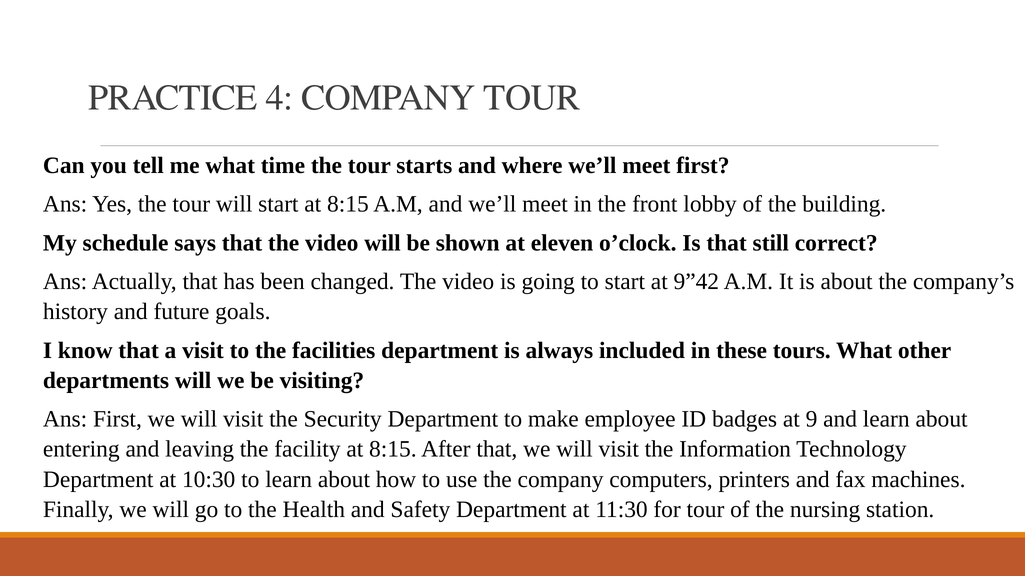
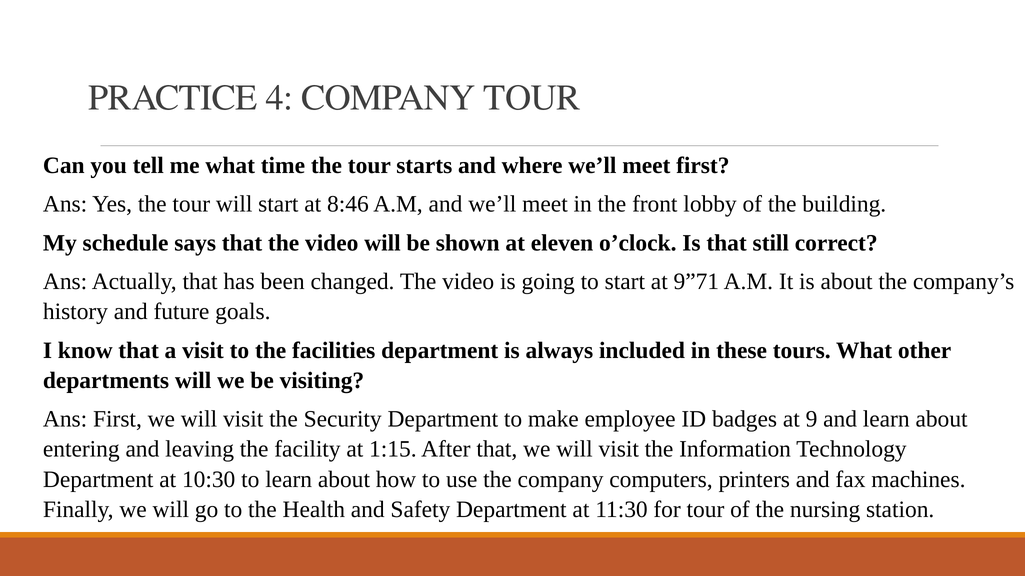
start at 8:15: 8:15 -> 8:46
9”42: 9”42 -> 9”71
facility at 8:15: 8:15 -> 1:15
